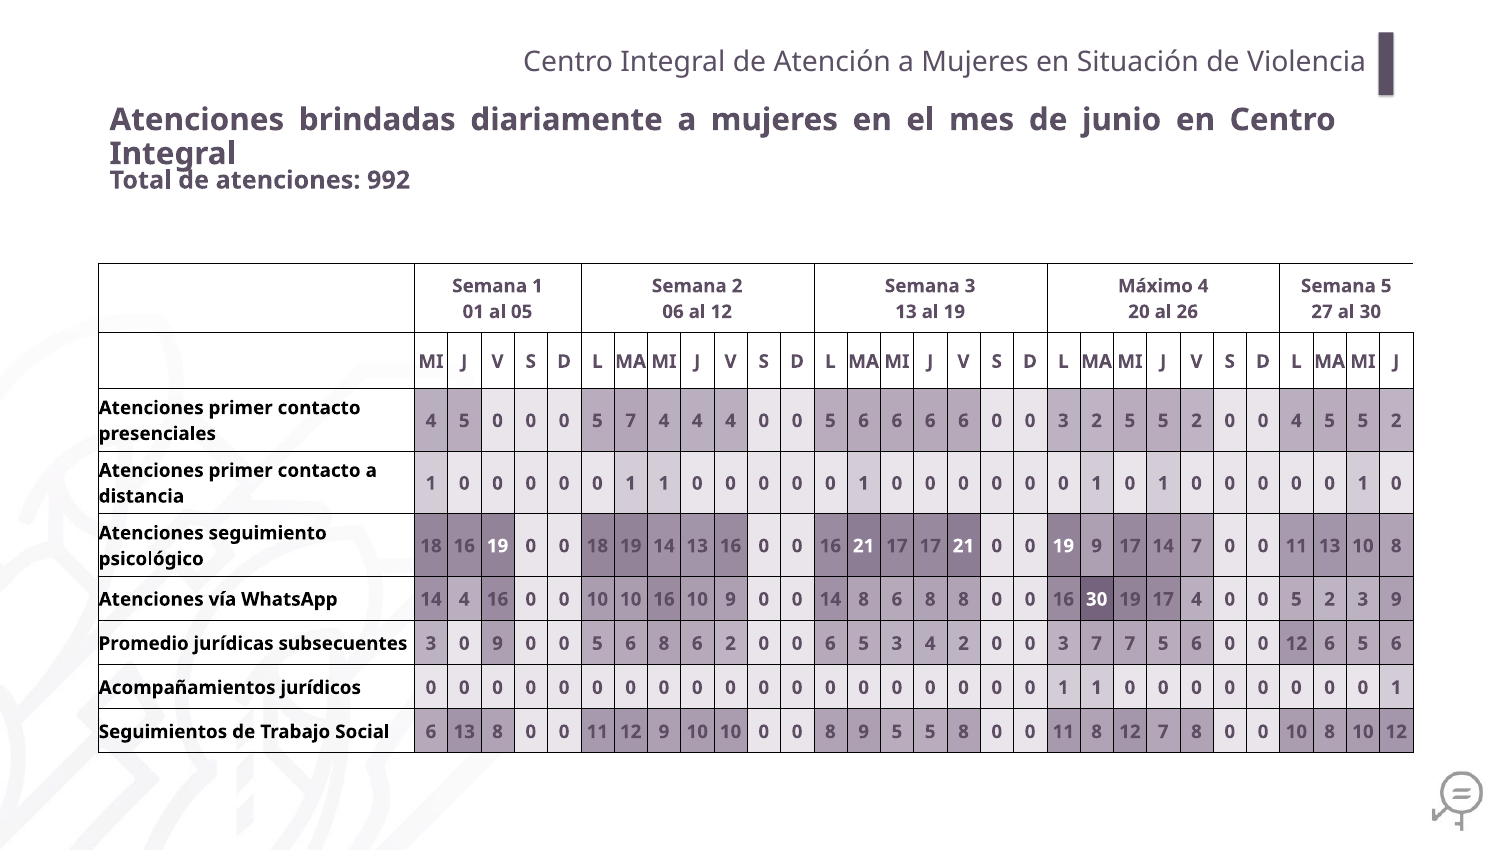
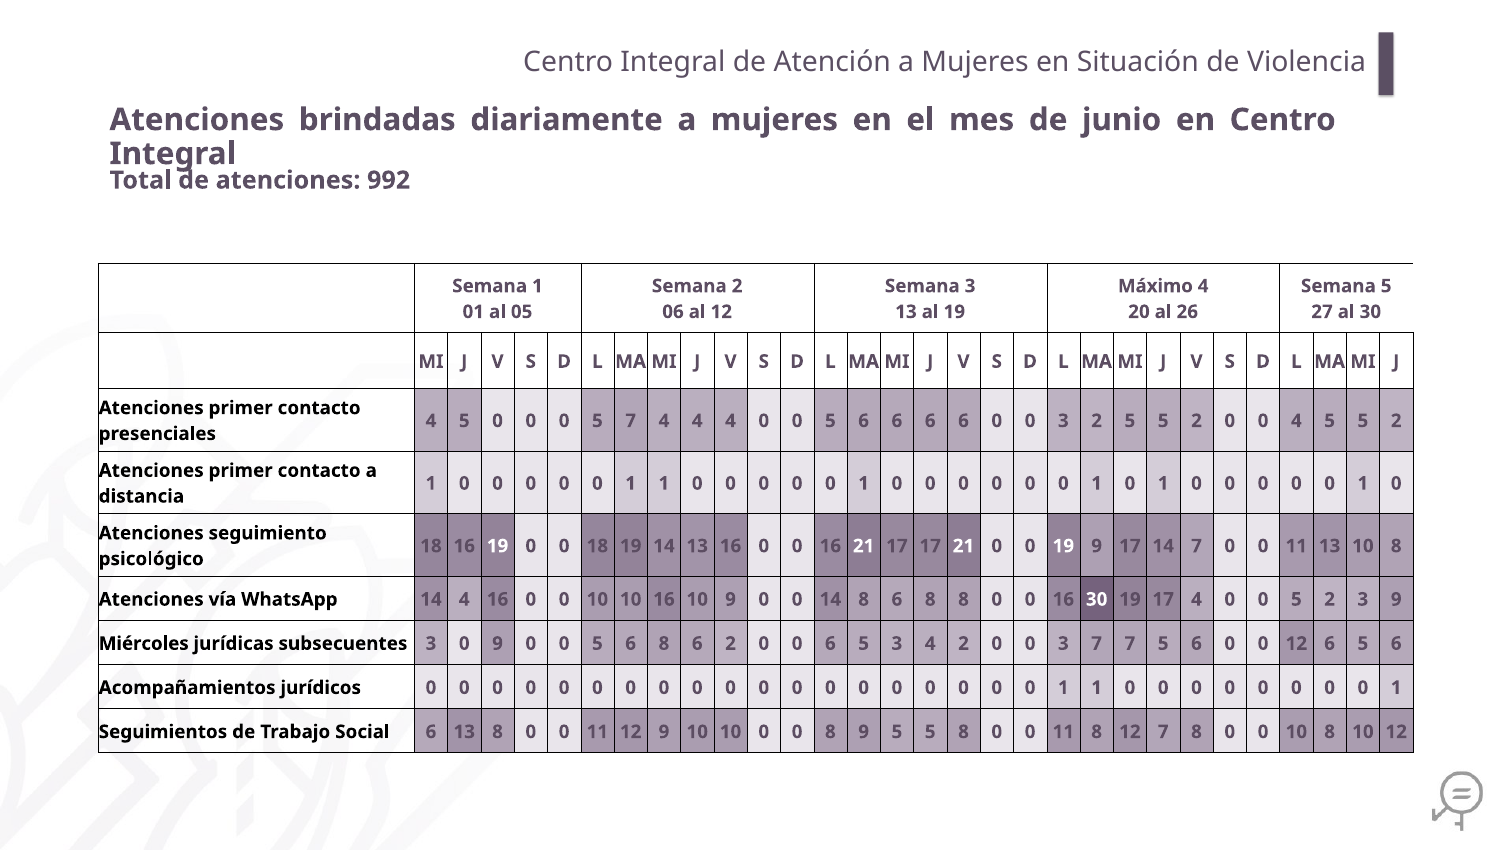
Promedio: Promedio -> Miércoles
